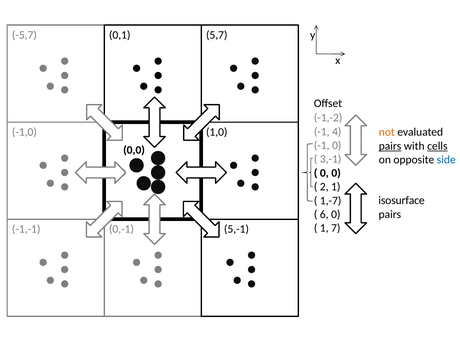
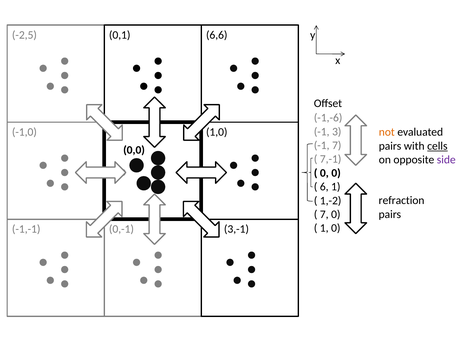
-5,7: -5,7 -> -2,5
5,7: 5,7 -> 6,6
-1,-2: -1,-2 -> -1,-6
4: 4 -> 3
-1 0: 0 -> 7
pairs at (390, 146) underline: present -> none
3,-1: 3,-1 -> 7,-1
side colour: blue -> purple
2: 2 -> 6
isosurface: isosurface -> refraction
1,-7: 1,-7 -> 1,-2
6 at (324, 214): 6 -> 7
1 7: 7 -> 0
5,-1: 5,-1 -> 3,-1
